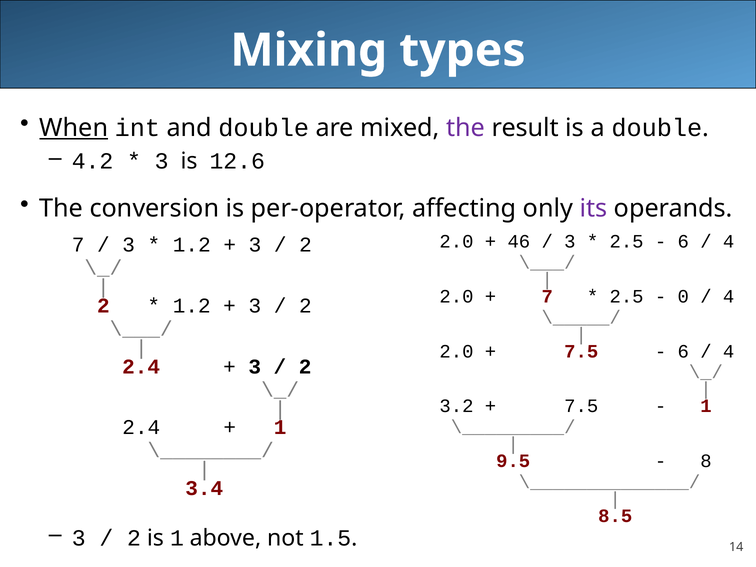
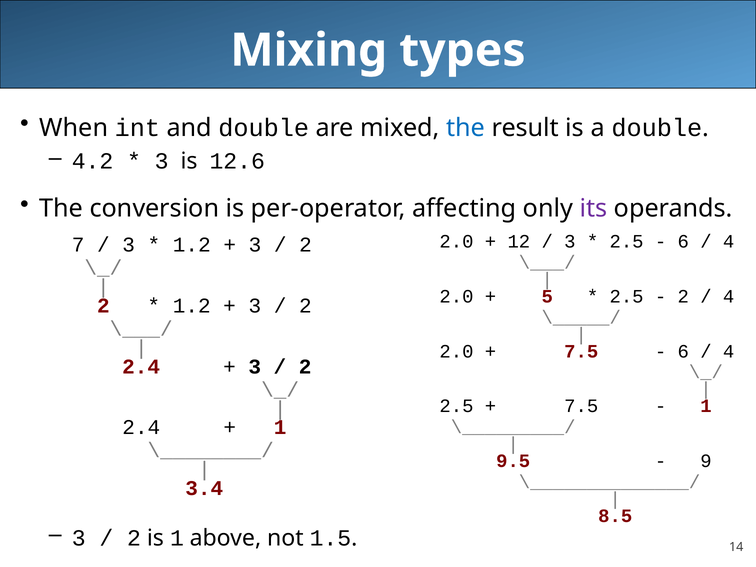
When underline: present -> none
the at (466, 128) colour: purple -> blue
46: 46 -> 12
7 at (547, 297): 7 -> 5
0 at (683, 297): 0 -> 2
3.2 at (456, 406): 3.2 -> 2.5
8: 8 -> 9
